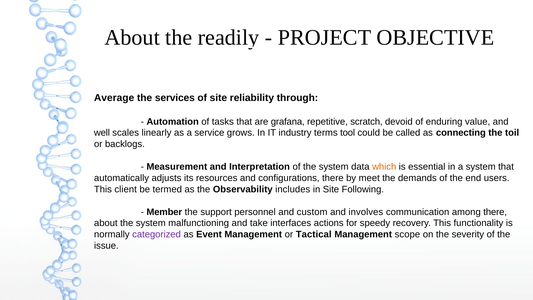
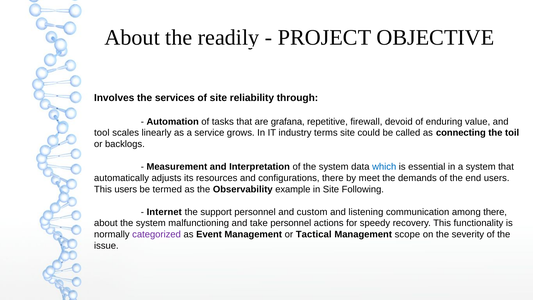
Average: Average -> Involves
scratch: scratch -> firewall
well: well -> tool
terms tool: tool -> site
which colour: orange -> blue
This client: client -> users
includes: includes -> example
Member: Member -> Internet
involves: involves -> listening
take interfaces: interfaces -> personnel
